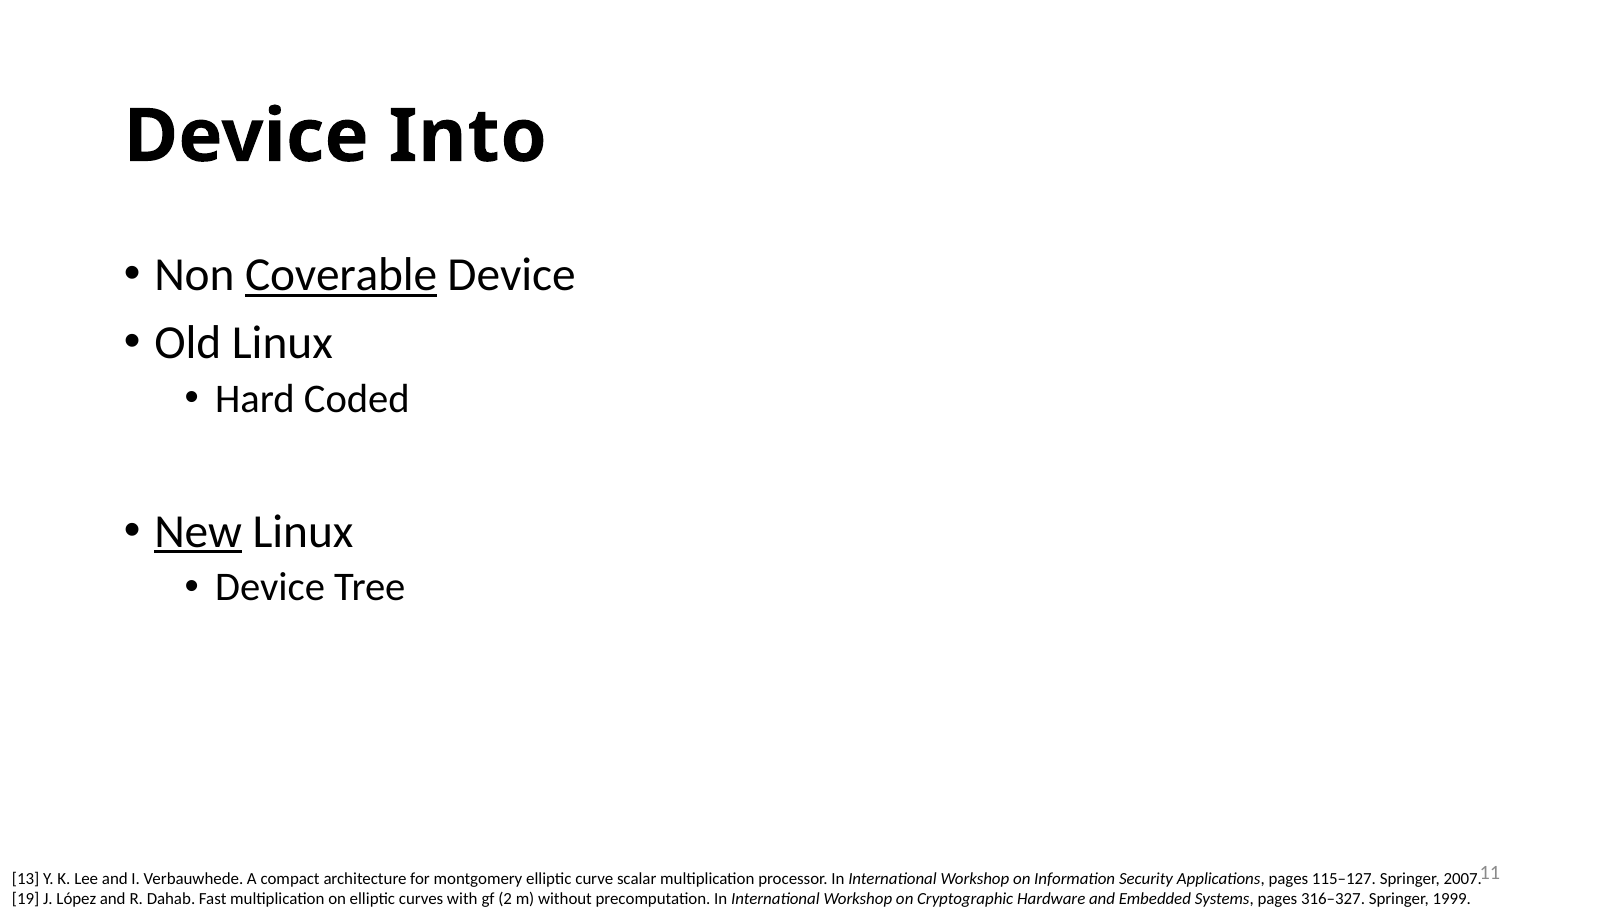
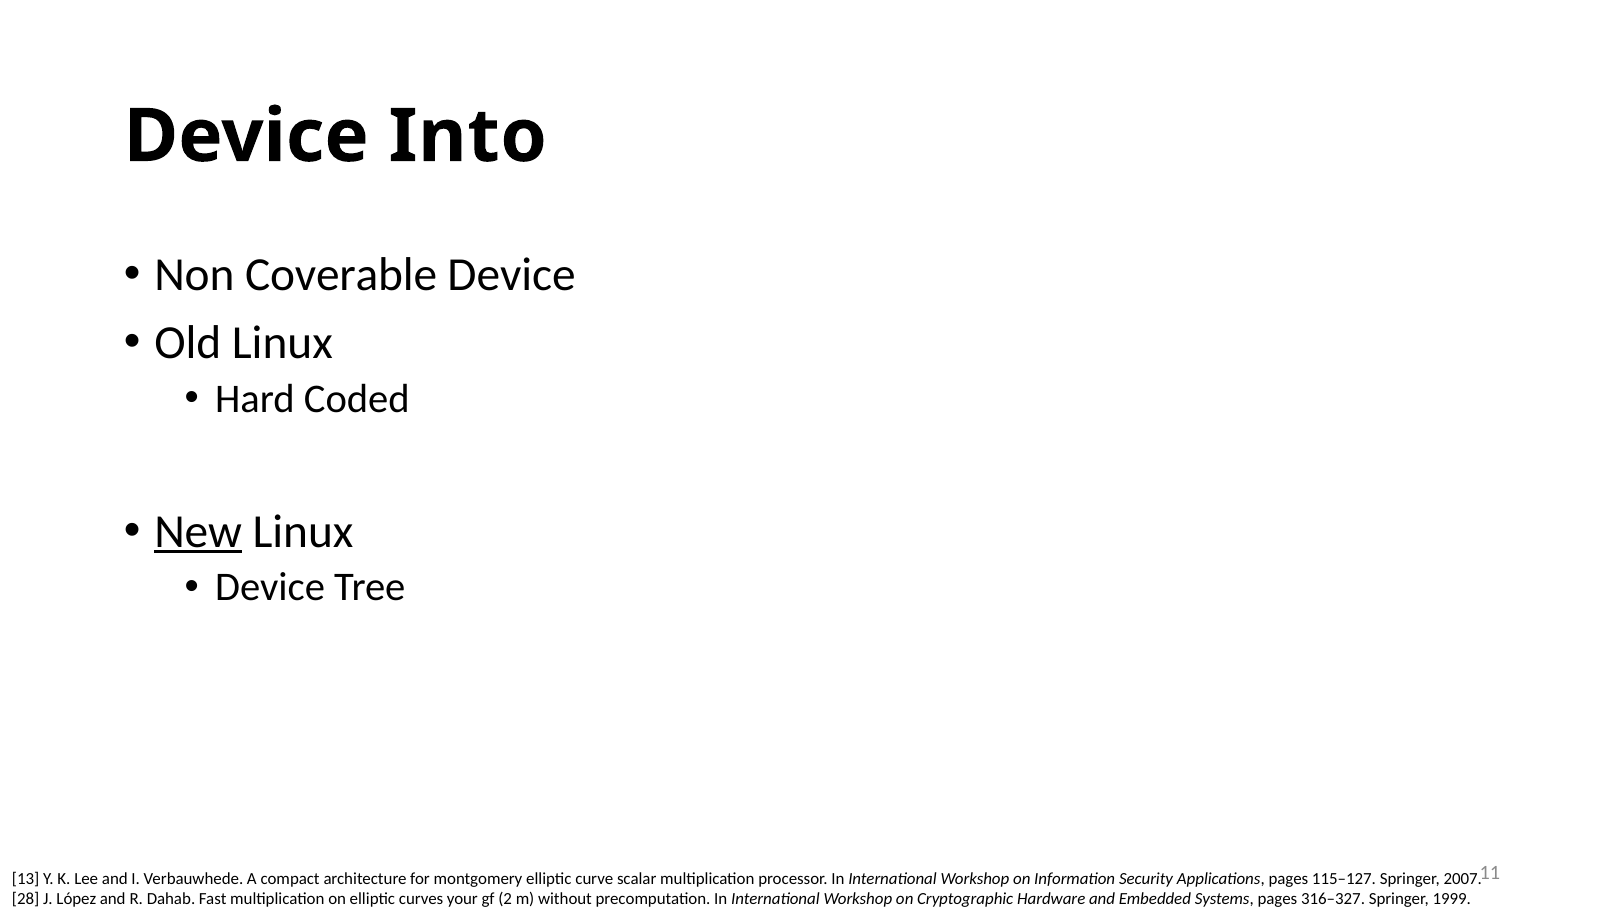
Coverable underline: present -> none
19: 19 -> 28
with: with -> your
